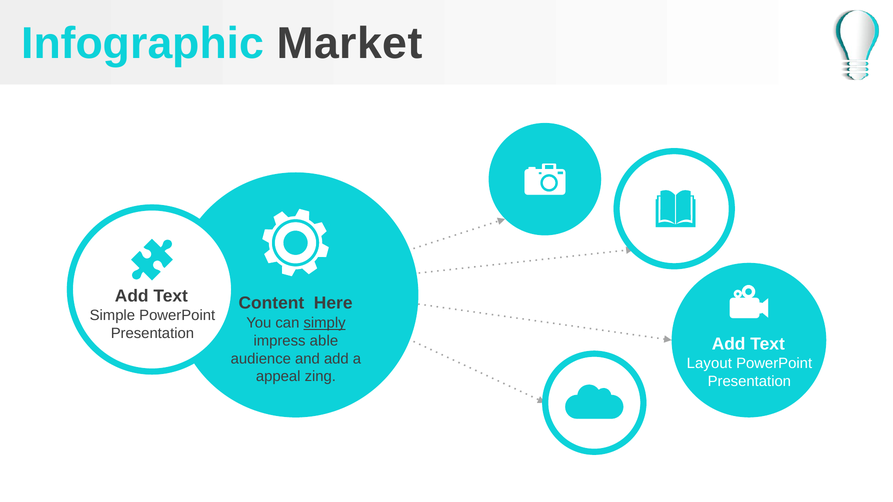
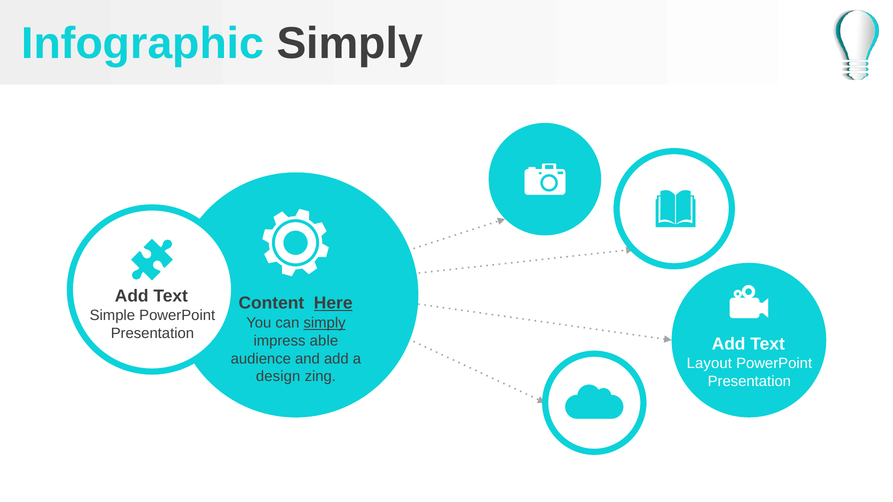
Infographic Market: Market -> Simply
Here underline: none -> present
appeal: appeal -> design
